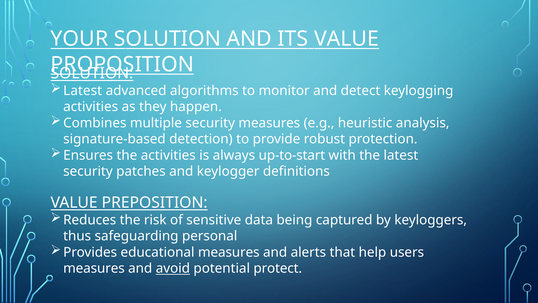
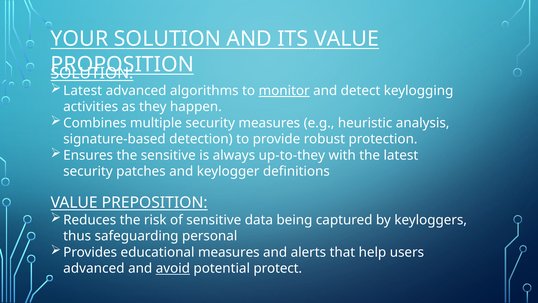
monitor underline: none -> present
the activities: activities -> sensitive
up-to-start: up-to-start -> up-to-they
measures at (94, 268): measures -> advanced
